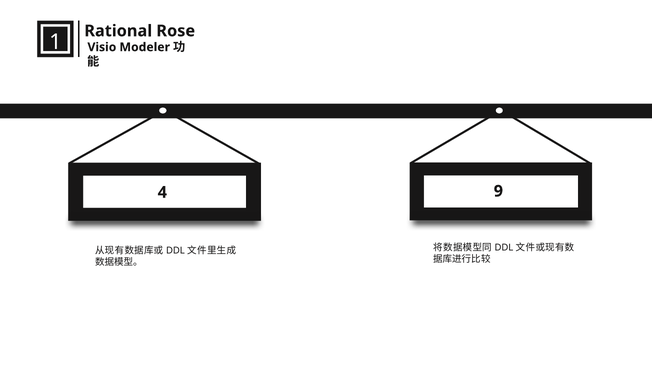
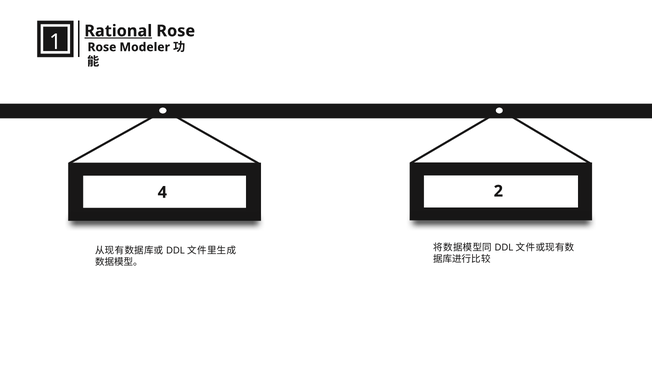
Rational underline: none -> present
Visio at (102, 47): Visio -> Rose
9: 9 -> 2
